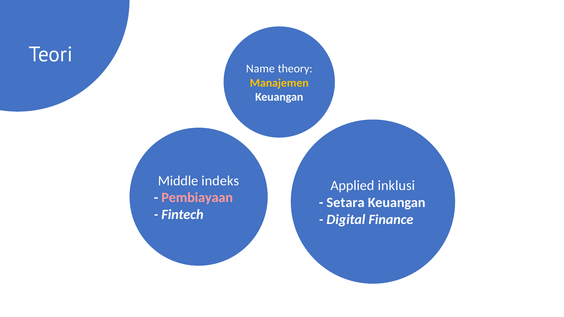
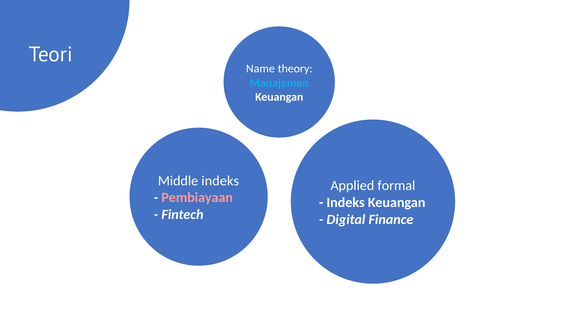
Manajemen colour: yellow -> light blue
inklusi: inklusi -> formal
Setara at (346, 203): Setara -> Indeks
